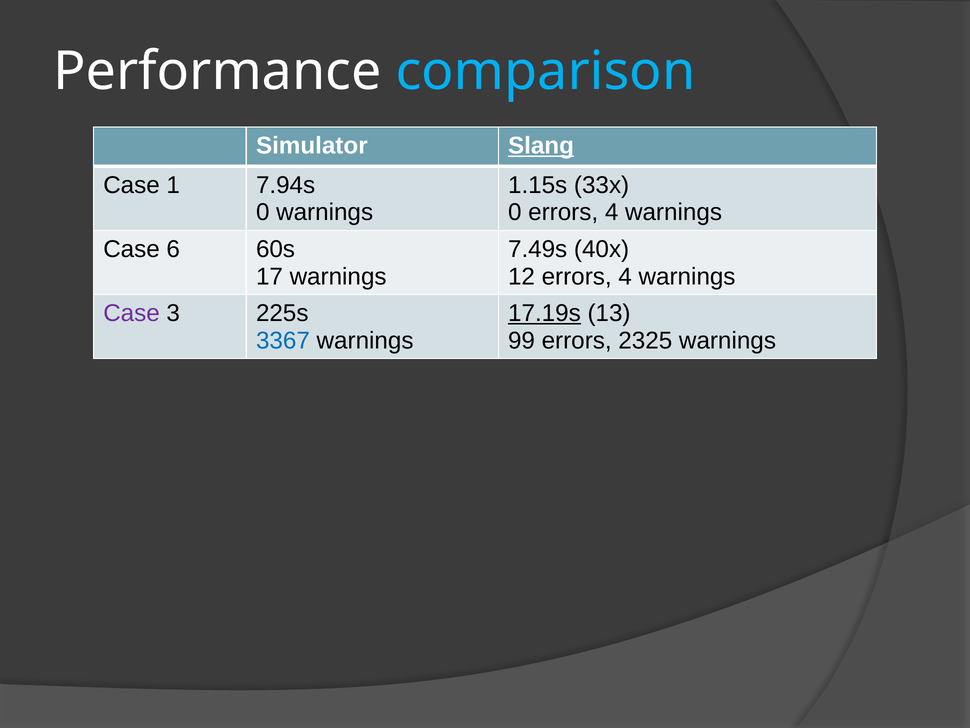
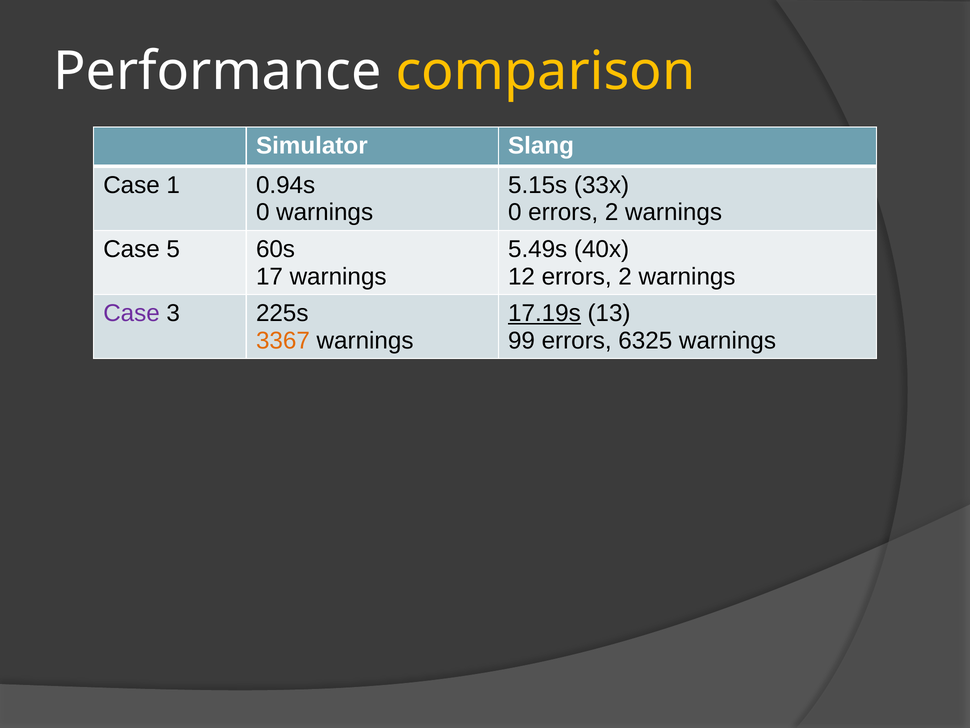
comparison colour: light blue -> yellow
Slang underline: present -> none
7.94s: 7.94s -> 0.94s
1.15s: 1.15s -> 5.15s
0 errors 4: 4 -> 2
6: 6 -> 5
7.49s: 7.49s -> 5.49s
12 errors 4: 4 -> 2
3367 colour: blue -> orange
2325: 2325 -> 6325
